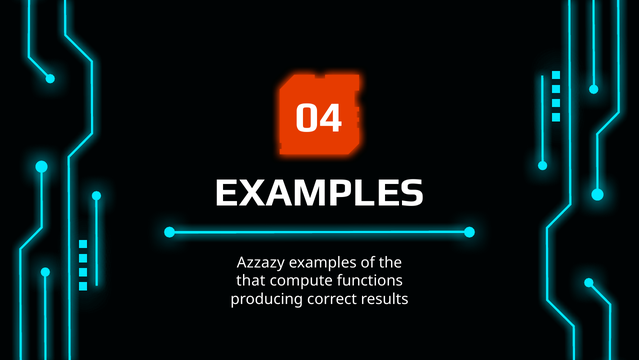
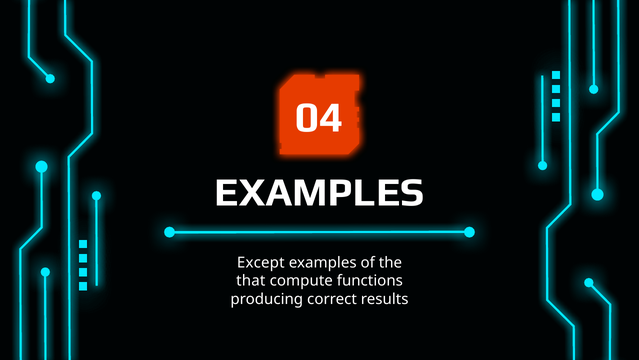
Azzazy: Azzazy -> Except
